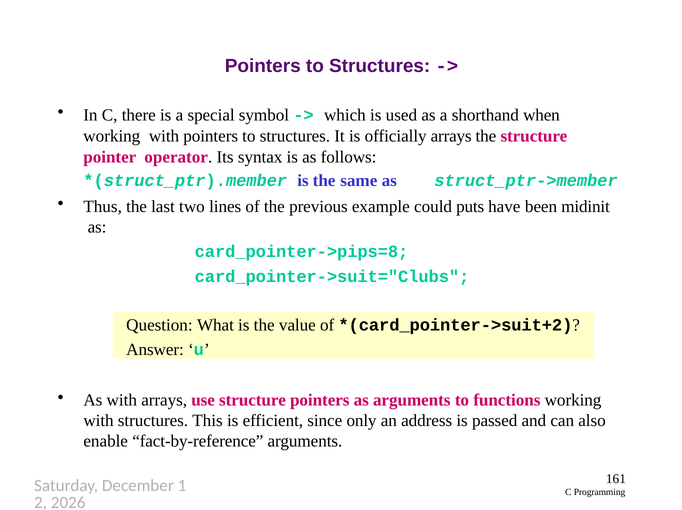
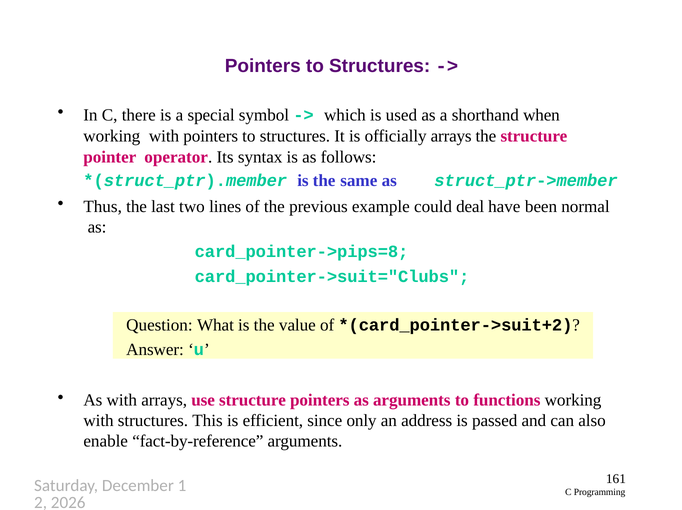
puts: puts -> deal
midinit: midinit -> normal
